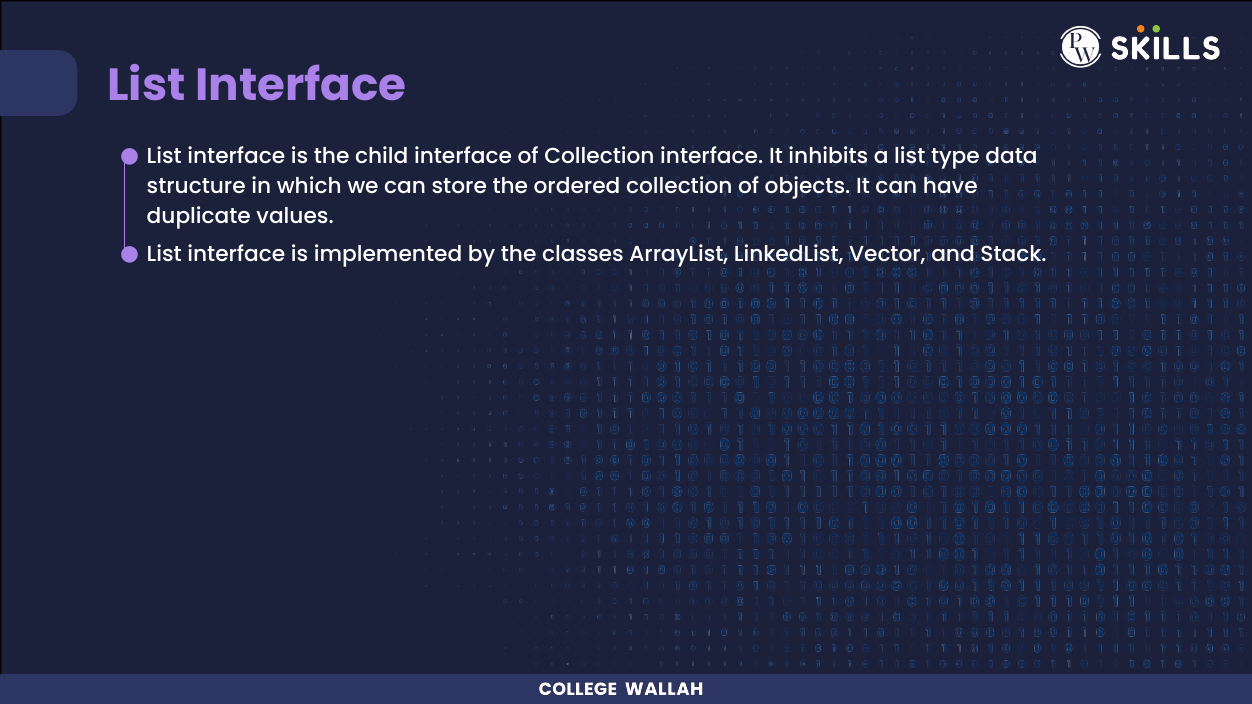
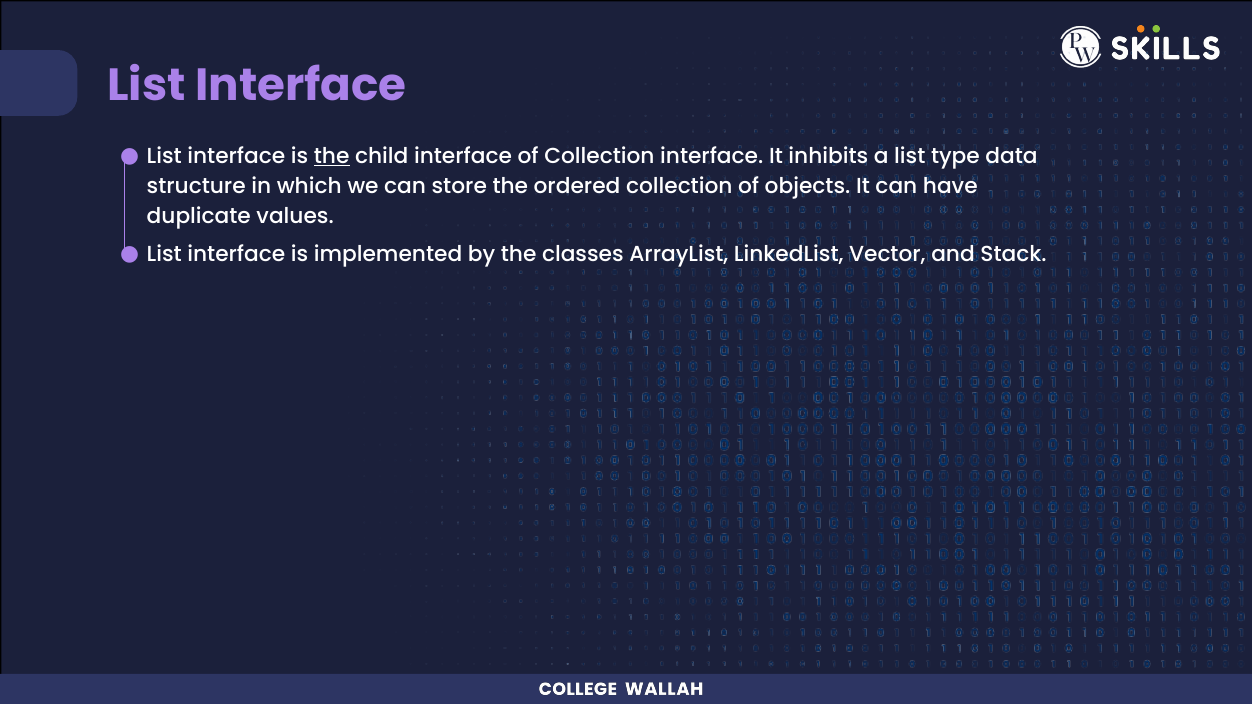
the at (332, 156) underline: none -> present
